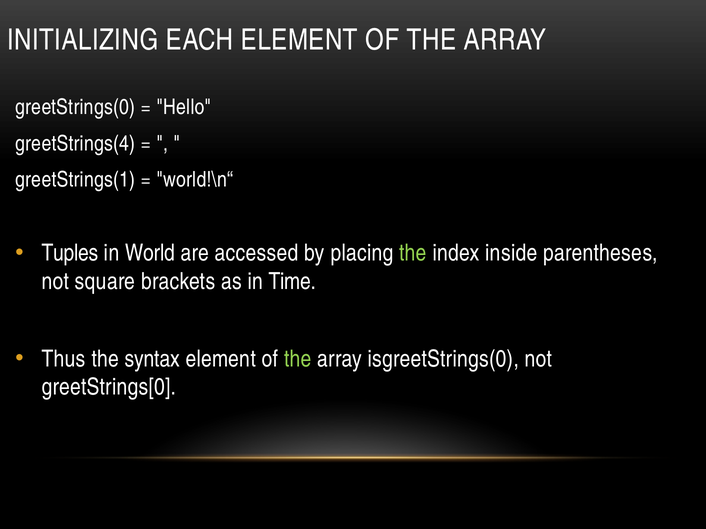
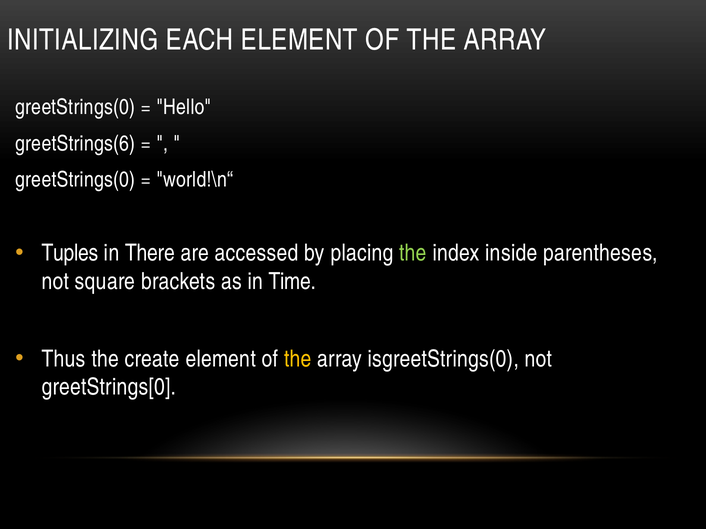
greetStrings(4: greetStrings(4 -> greetStrings(6
greetStrings(1 at (75, 180): greetStrings(1 -> greetStrings(0
World: World -> There
syntax: syntax -> create
the at (298, 359) colour: light green -> yellow
